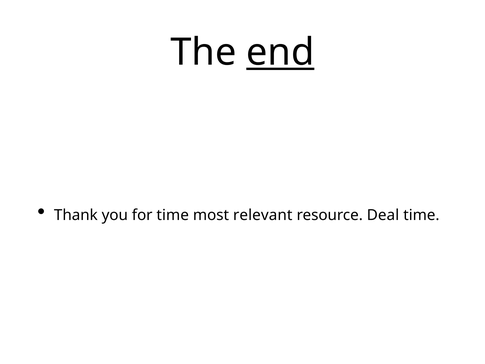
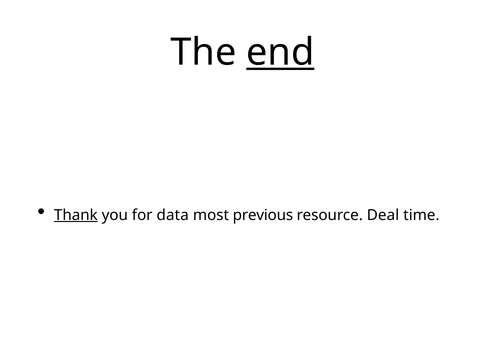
Thank underline: none -> present
for time: time -> data
relevant: relevant -> previous
